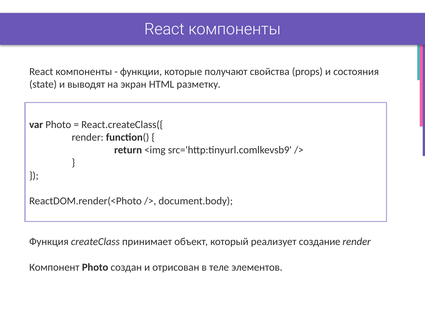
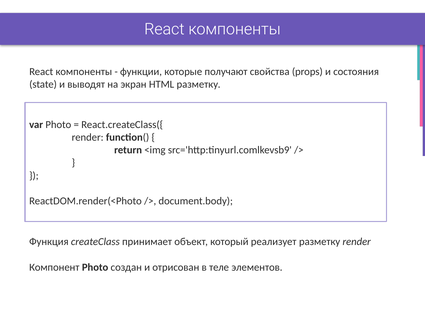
реализует создание: создание -> разметку
